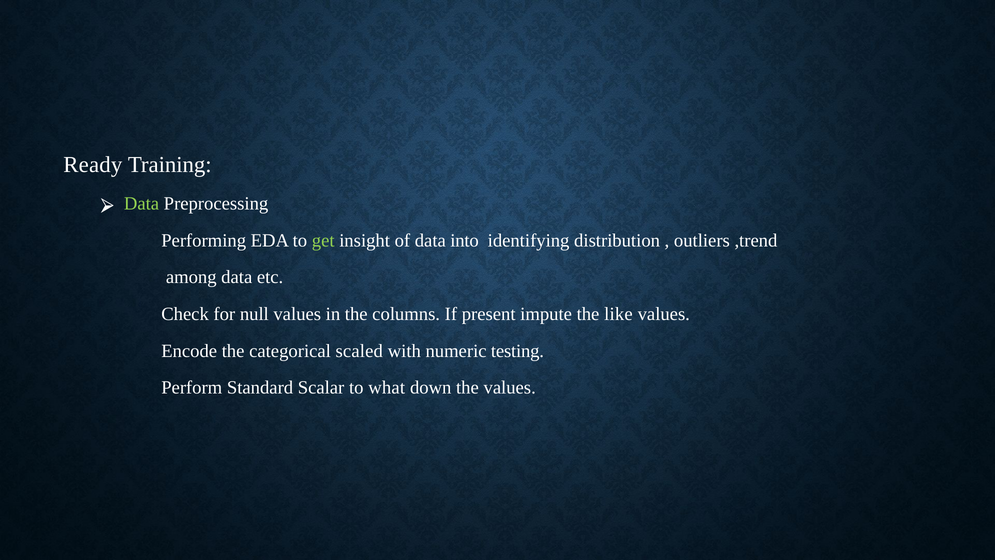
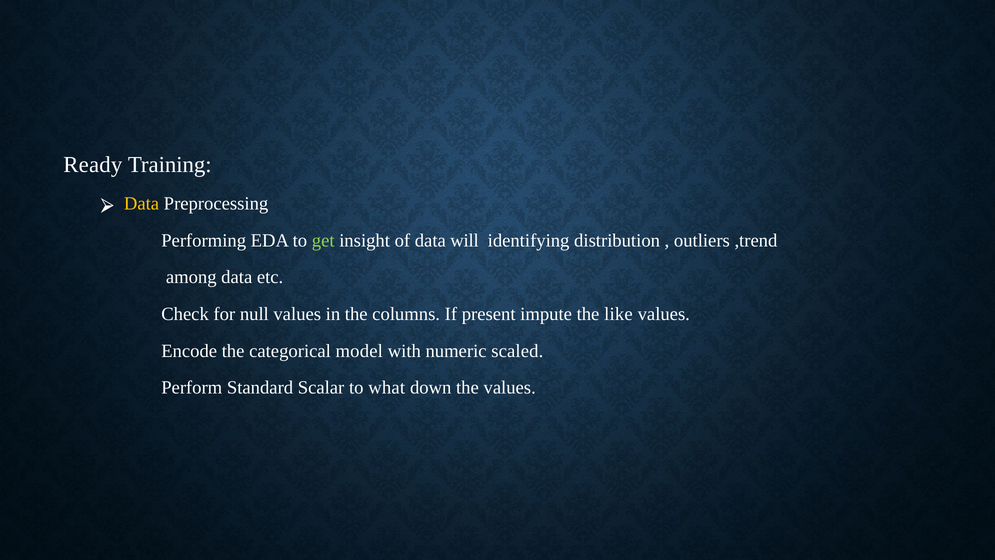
Data at (142, 203) colour: light green -> yellow
into: into -> will
scaled: scaled -> model
testing: testing -> scaled
